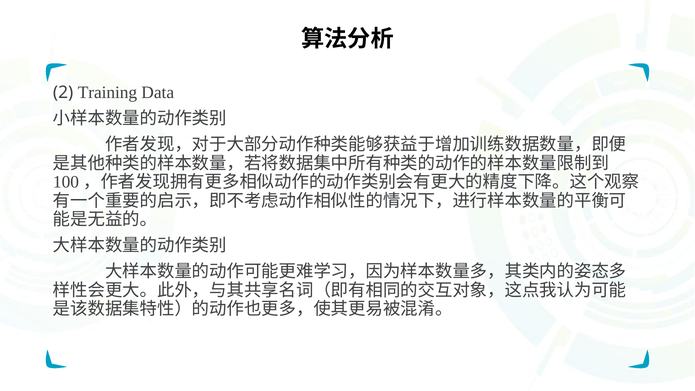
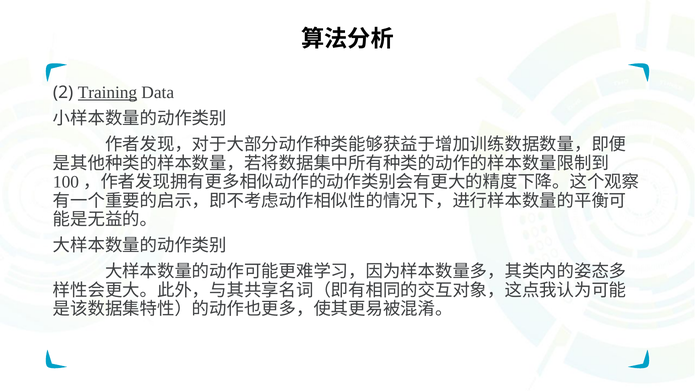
Training underline: none -> present
